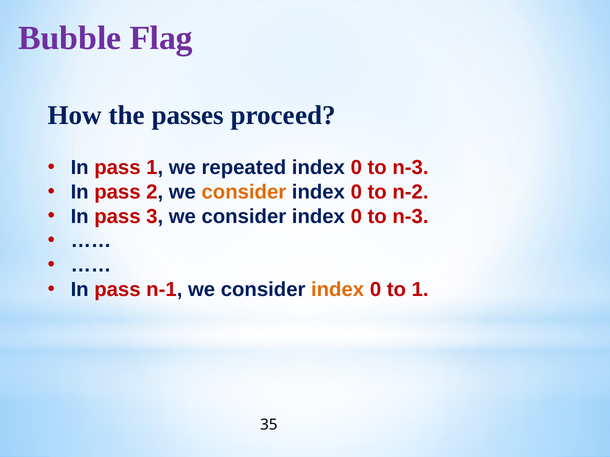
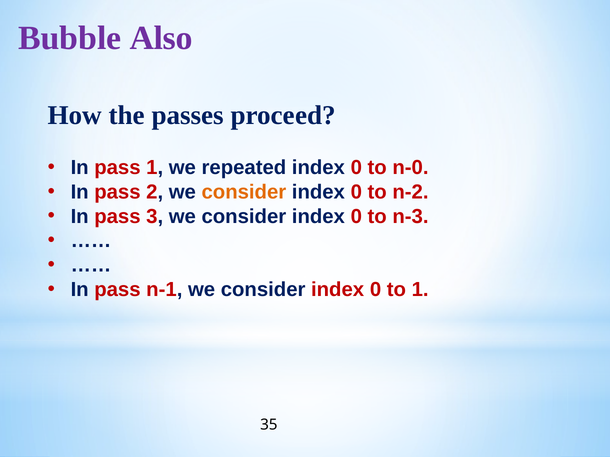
Flag: Flag -> Also
n-3 at (411, 168): n-3 -> n-0
index at (338, 290) colour: orange -> red
